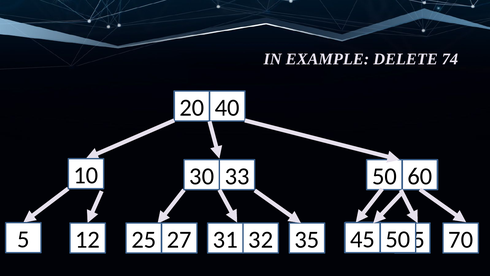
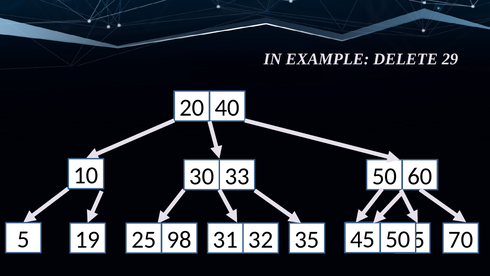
74: 74 -> 29
12: 12 -> 19
27: 27 -> 98
